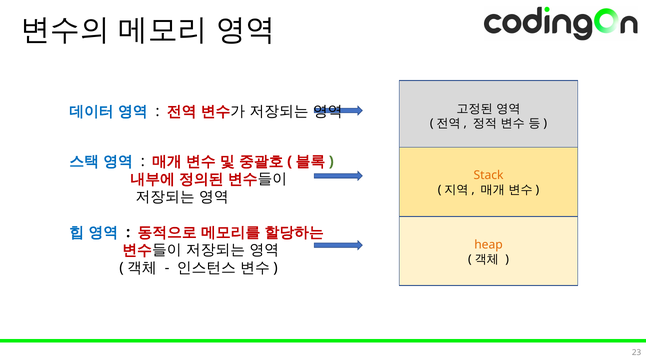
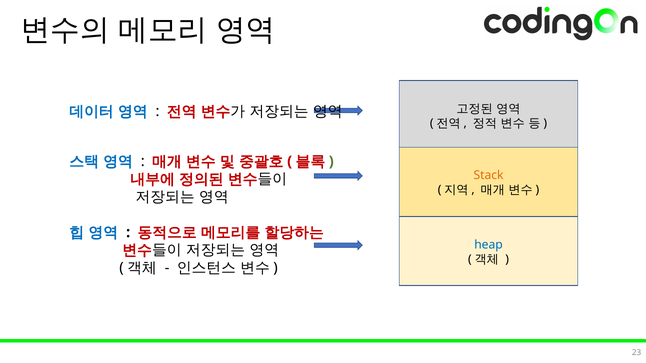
heap colour: orange -> blue
